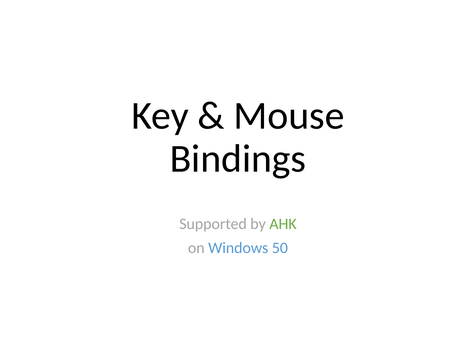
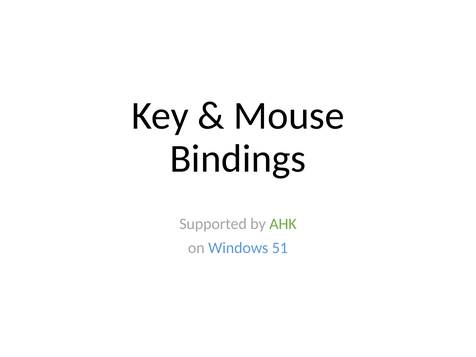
50: 50 -> 51
